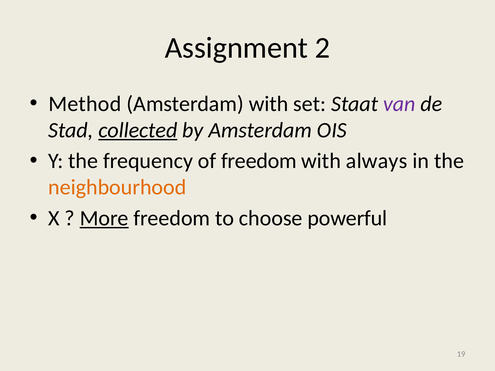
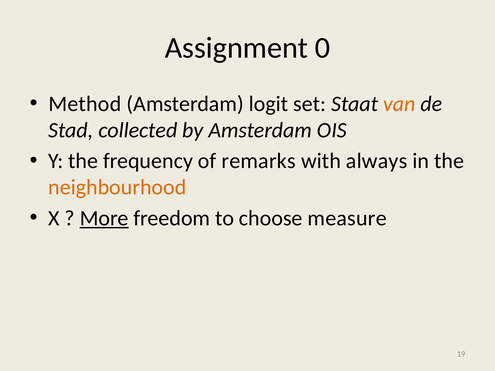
2: 2 -> 0
Amsterdam with: with -> logit
van colour: purple -> orange
collected underline: present -> none
of freedom: freedom -> remarks
powerful: powerful -> measure
